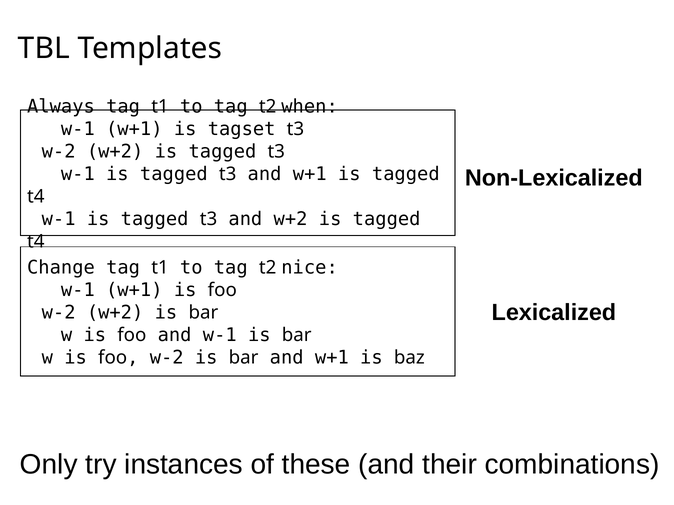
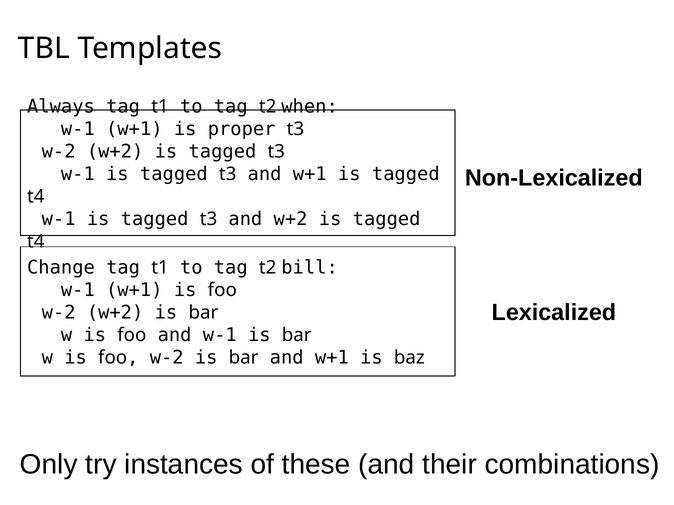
tagset: tagset -> proper
nice: nice -> bill
